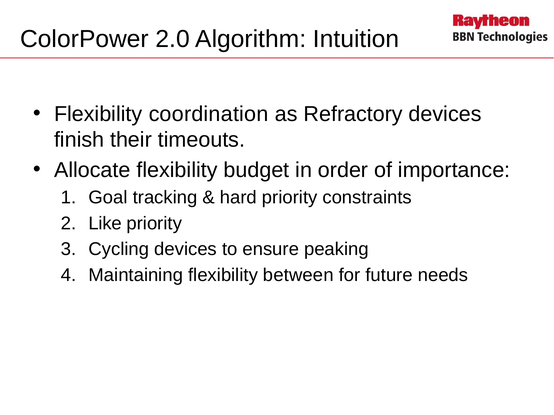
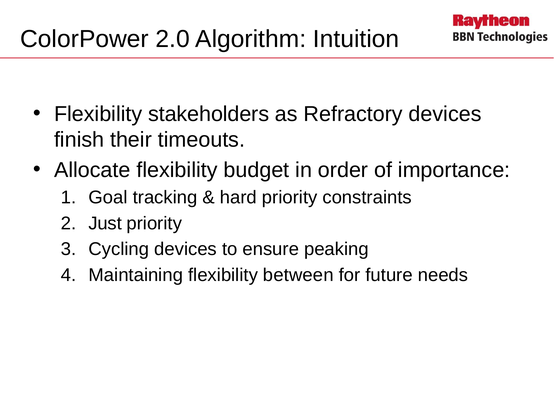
coordination: coordination -> stakeholders
Like: Like -> Just
